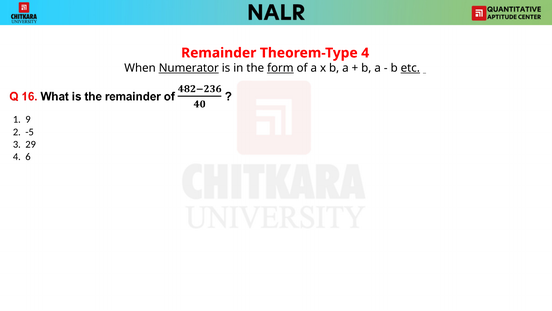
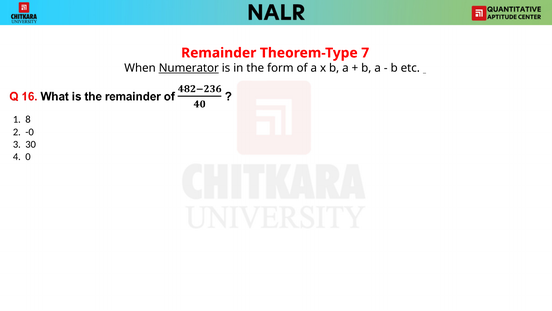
Theorem-Type 4: 4 -> 7
form underline: present -> none
etc underline: present -> none
9: 9 -> 8
-5: -5 -> -0
29: 29 -> 30
6: 6 -> 0
